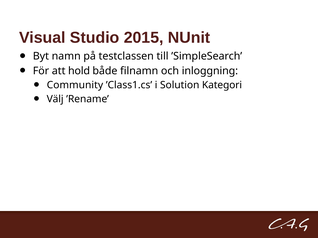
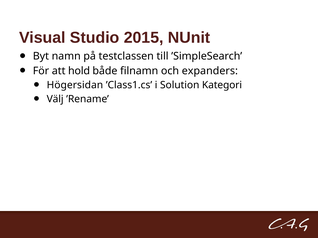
inloggning: inloggning -> expanders
Community: Community -> Högersidan
